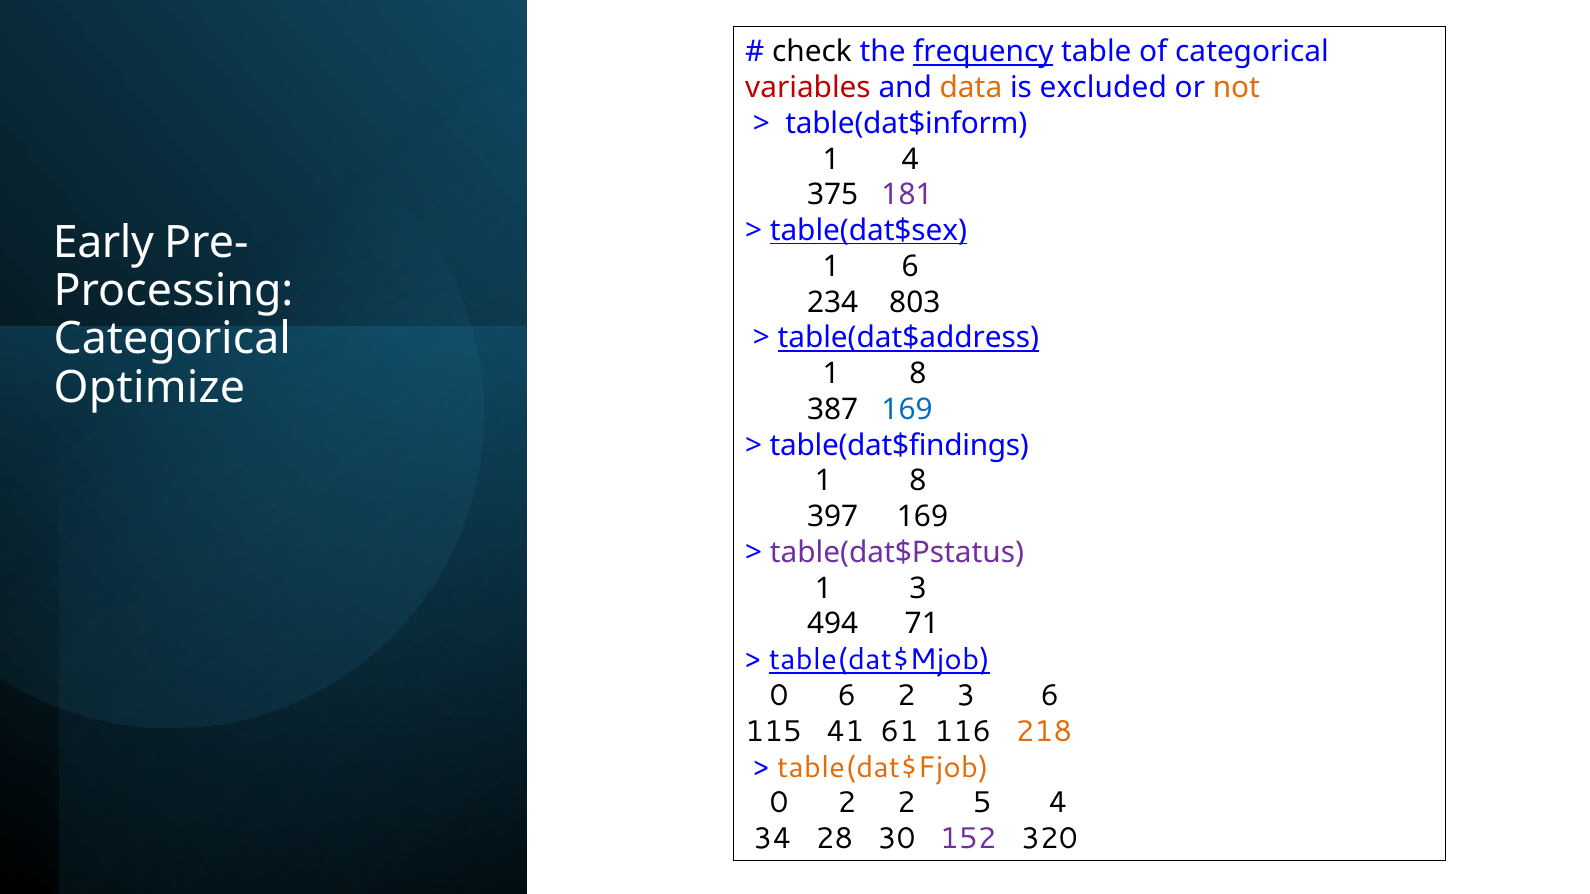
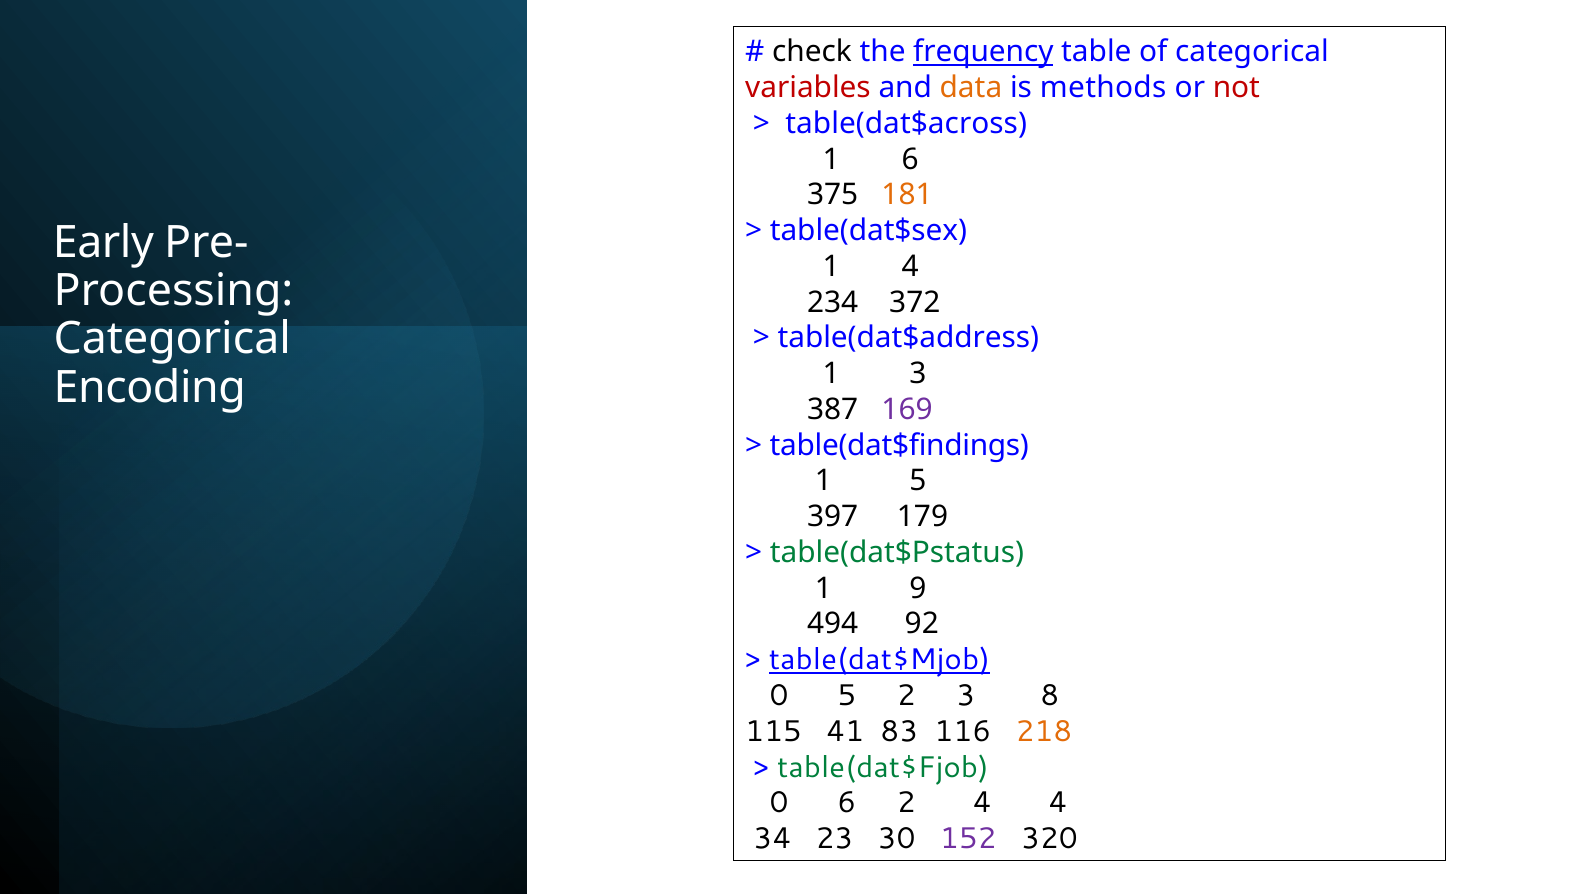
excluded: excluded -> methods
not colour: orange -> red
table(dat$inform: table(dat$inform -> table(dat$across
1 4: 4 -> 6
181 colour: purple -> orange
table(dat$sex underline: present -> none
1 6: 6 -> 4
803: 803 -> 372
table(dat$address underline: present -> none
8 at (918, 374): 8 -> 3
Optimize: Optimize -> Encoding
169 at (907, 410) colour: blue -> purple
8 at (918, 481): 8 -> 5
397 169: 169 -> 179
table(dat$Pstatus colour: purple -> green
1 3: 3 -> 9
71: 71 -> 92
0 6: 6 -> 5
3 6: 6 -> 8
61: 61 -> 83
table(dat$Fjob colour: orange -> green
0 2: 2 -> 6
2 5: 5 -> 4
28: 28 -> 23
